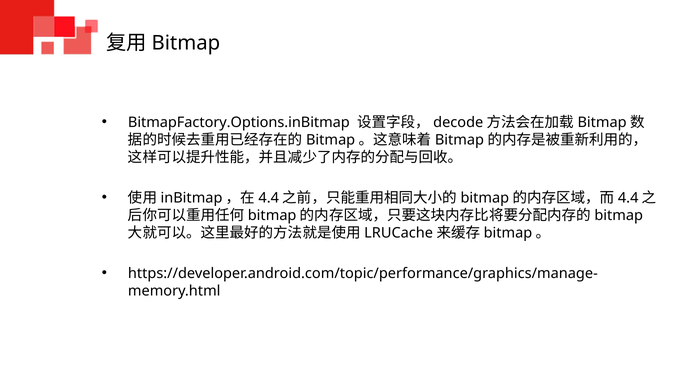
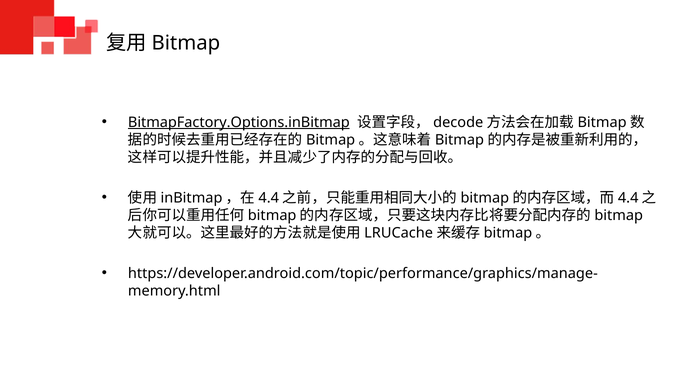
BitmapFactory.Options.inBitmap underline: none -> present
